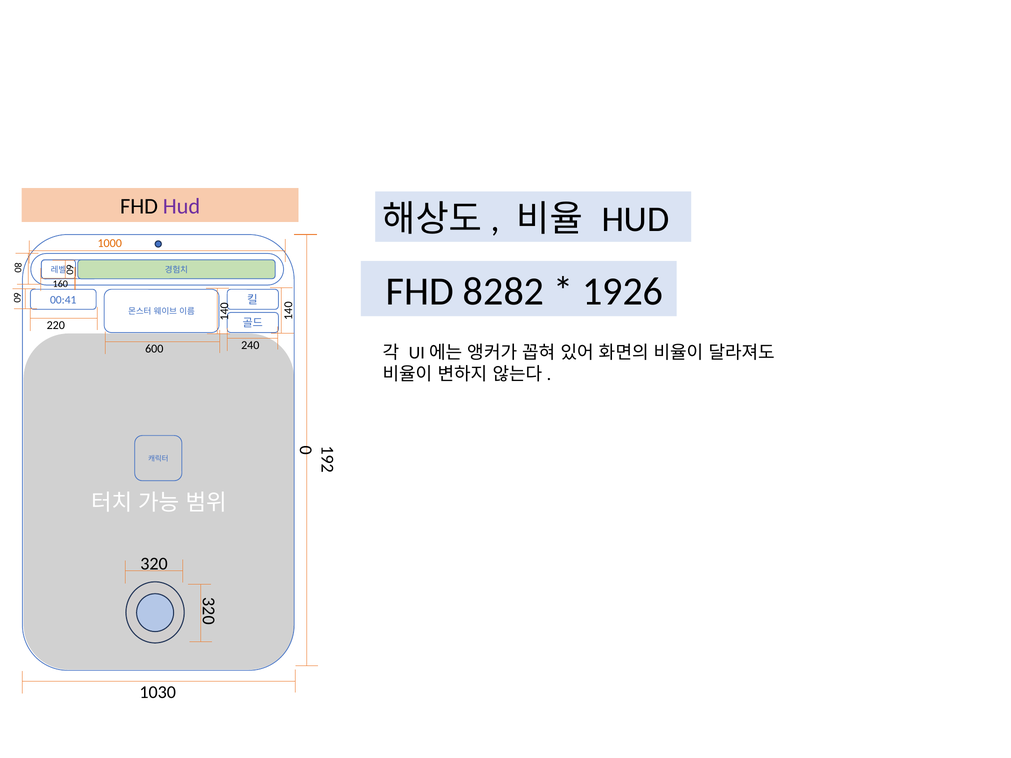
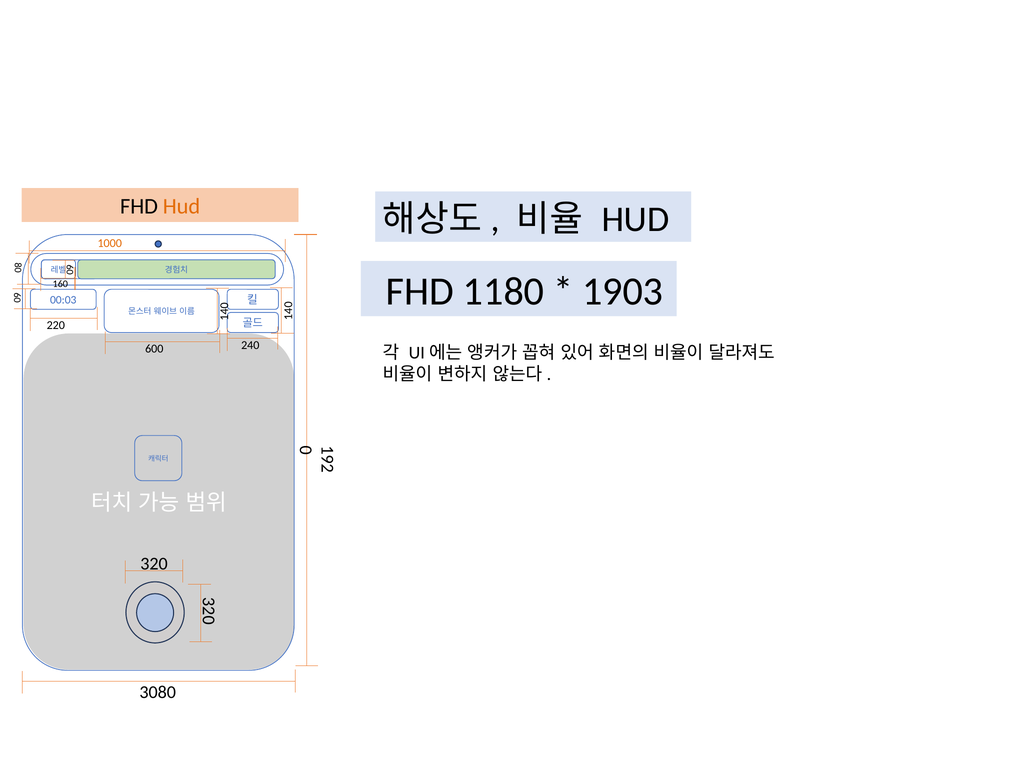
Hud at (182, 207) colour: purple -> orange
8282: 8282 -> 1180
1926: 1926 -> 1903
00:41: 00:41 -> 00:03
1030: 1030 -> 3080
